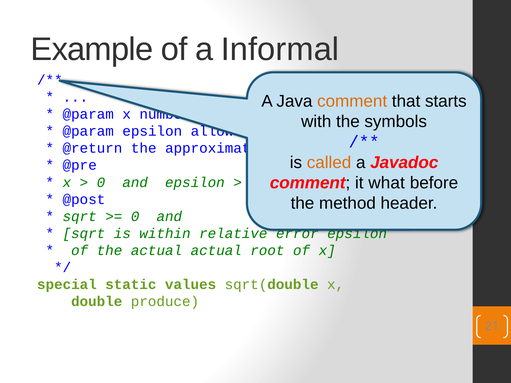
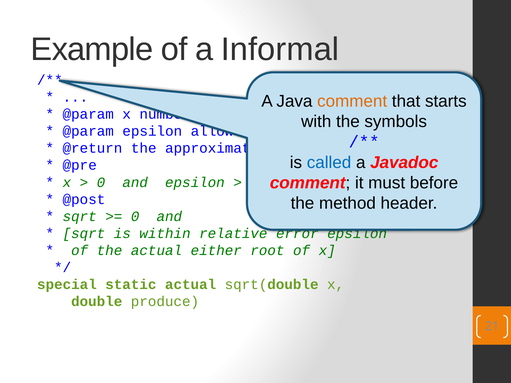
called colour: orange -> blue
what: what -> must
actual actual: actual -> either
static values: values -> actual
